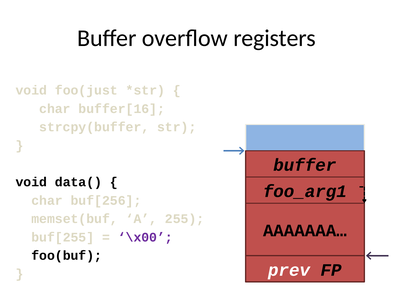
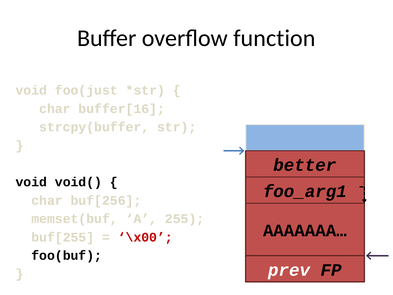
registers: registers -> function
buffer at (305, 165): buffer -> better
data(: data( -> void(
\x00 colour: purple -> red
